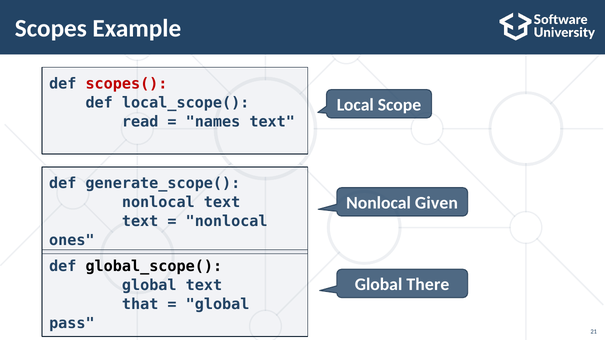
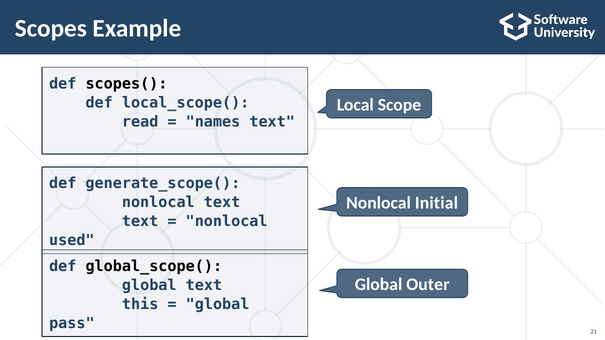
scopes( colour: red -> black
Given: Given -> Initial
ones: ones -> used
There: There -> Outer
that: that -> this
